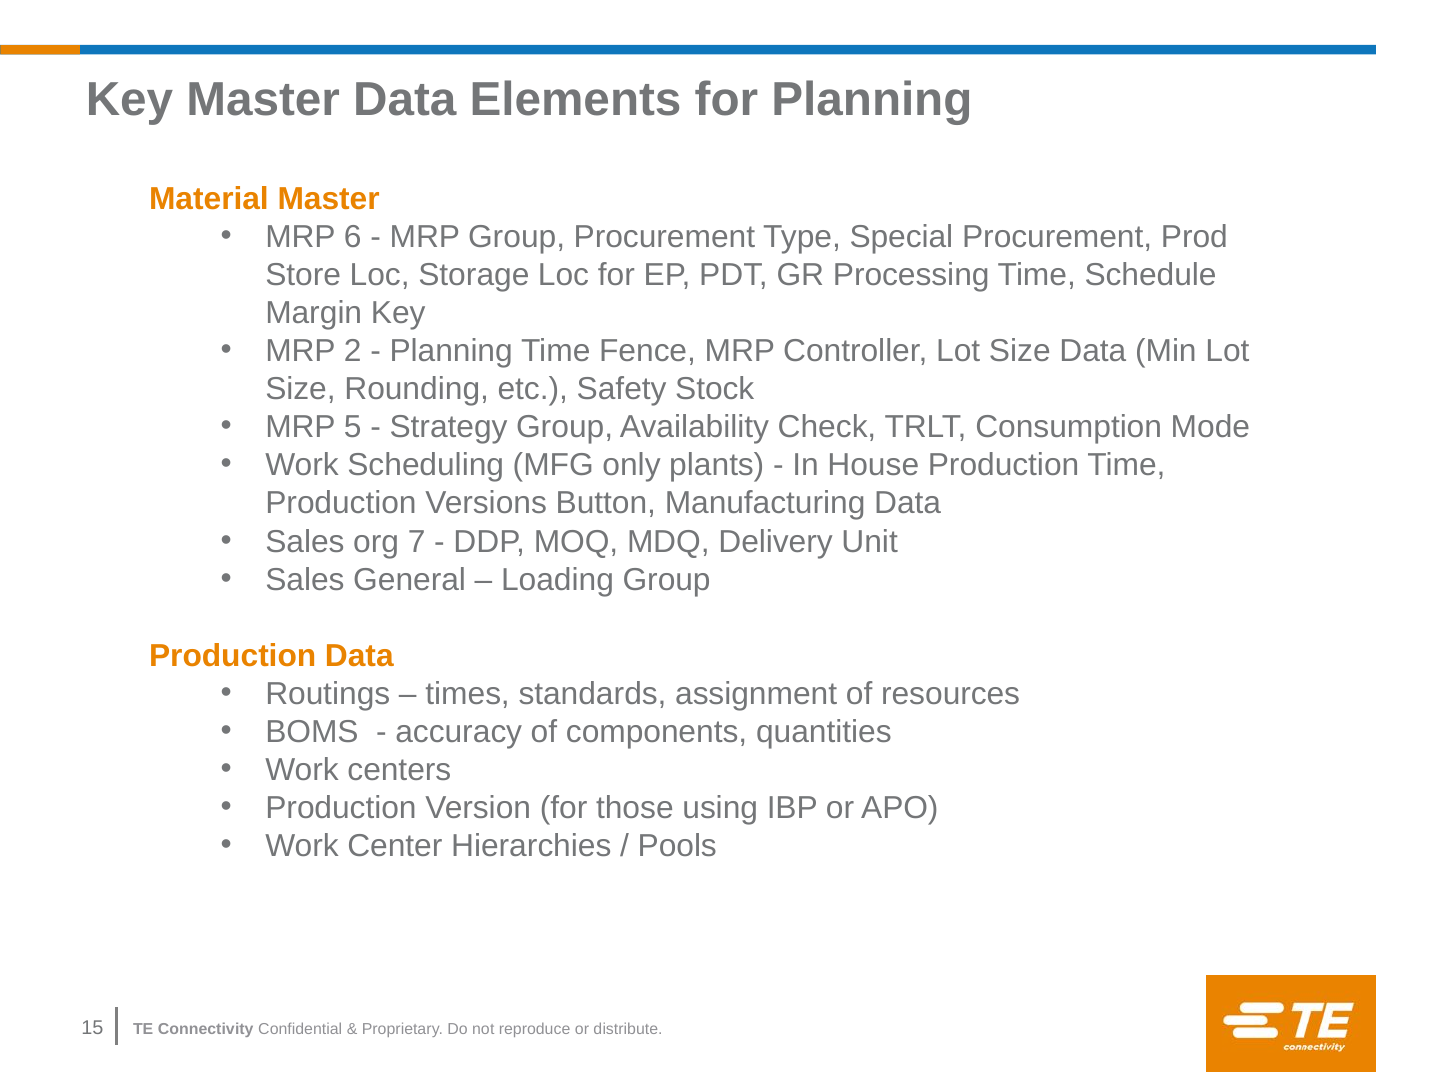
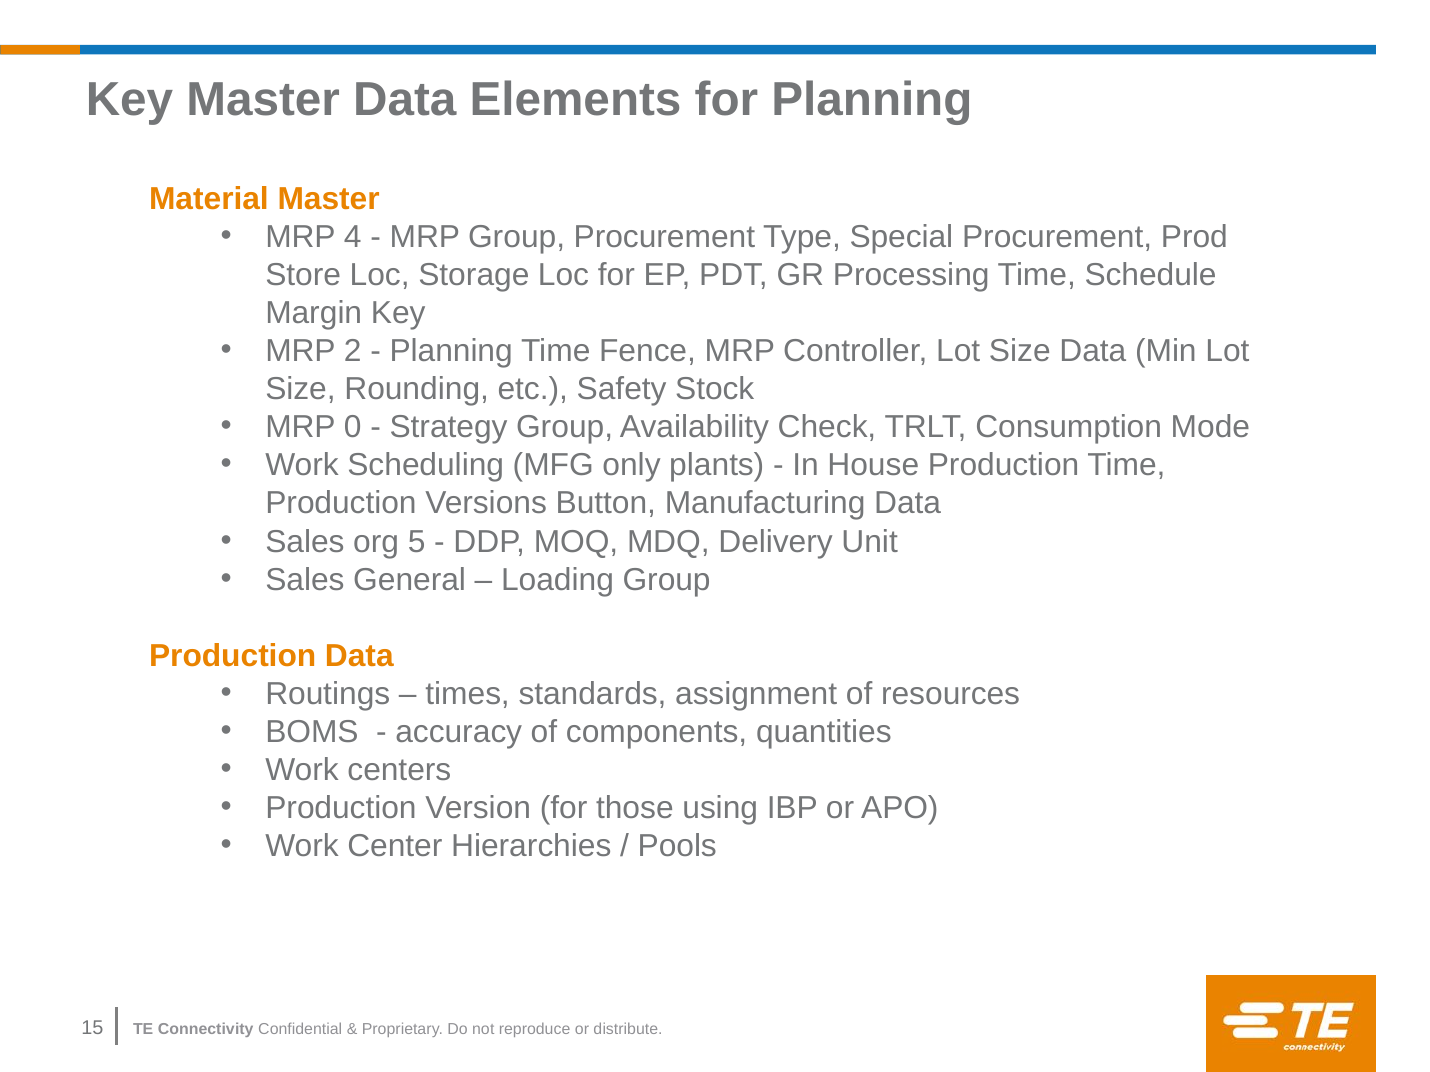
6: 6 -> 4
5: 5 -> 0
7: 7 -> 5
